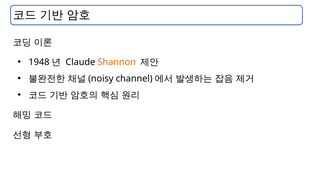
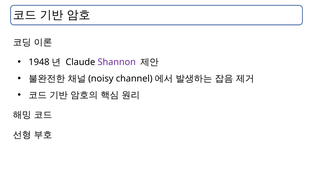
Shannon colour: orange -> purple
